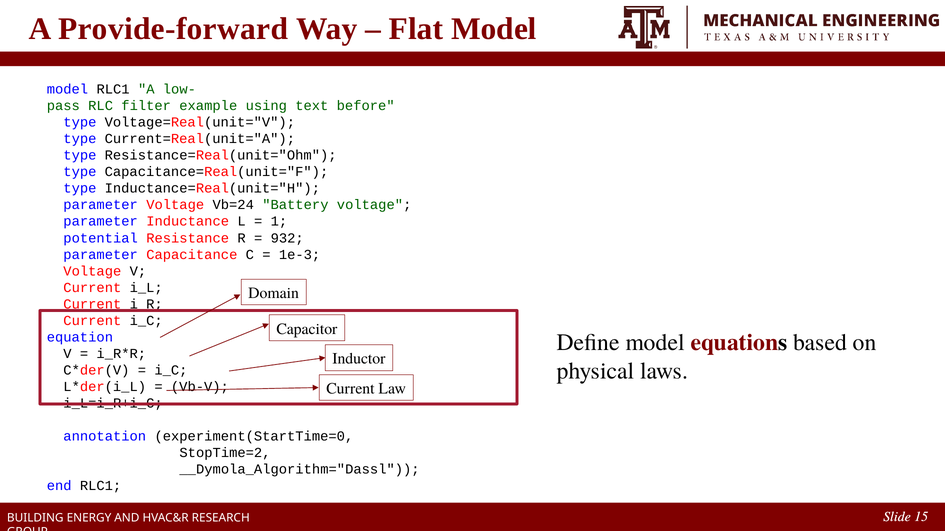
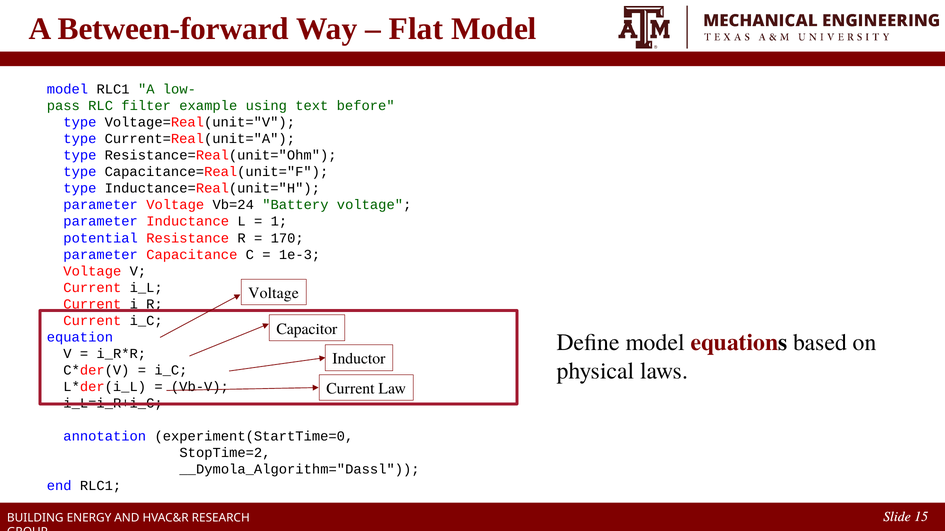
Provide-forward: Provide-forward -> Between-forward
932: 932 -> 170
Domain at (274, 293): Domain -> Voltage
